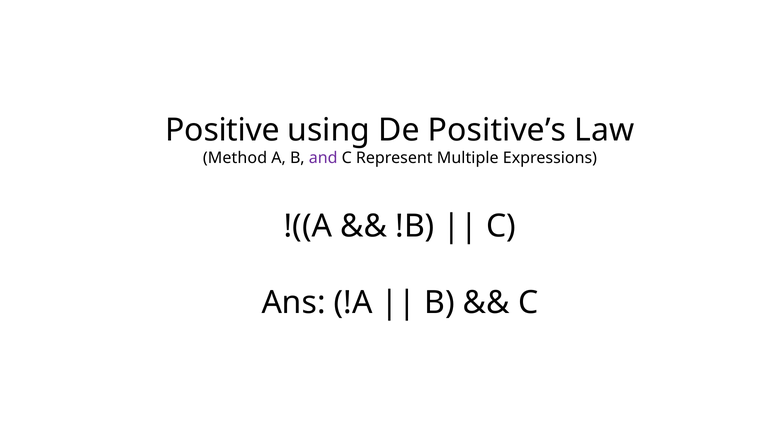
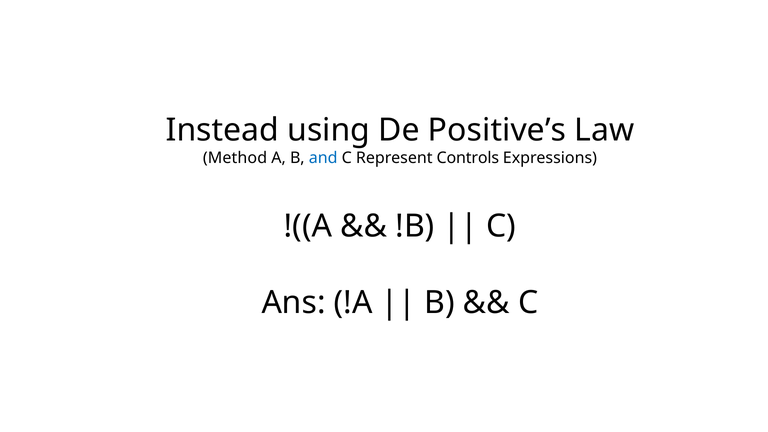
Positive: Positive -> Instead
and colour: purple -> blue
Multiple: Multiple -> Controls
